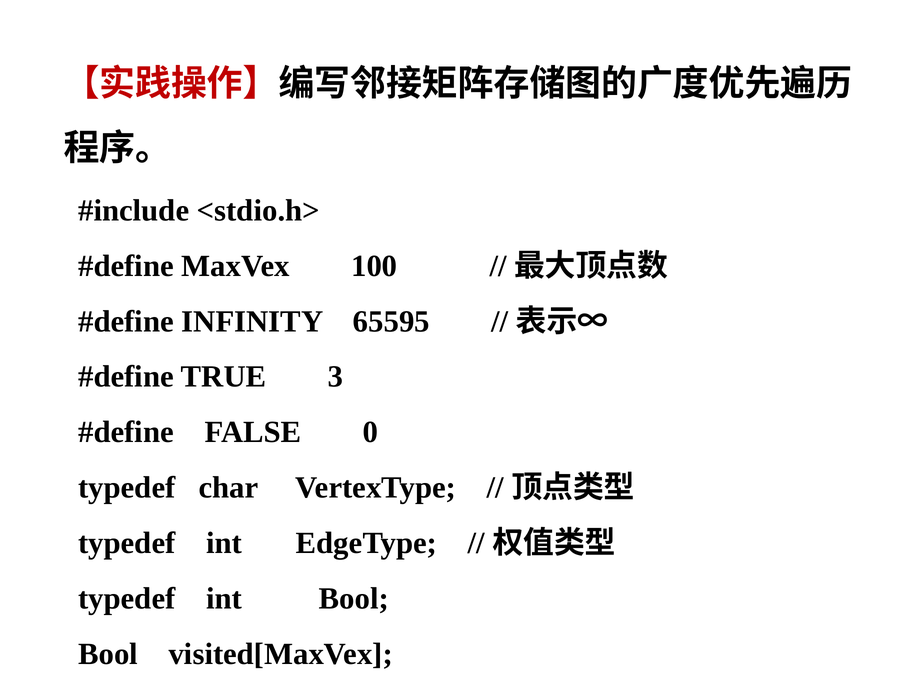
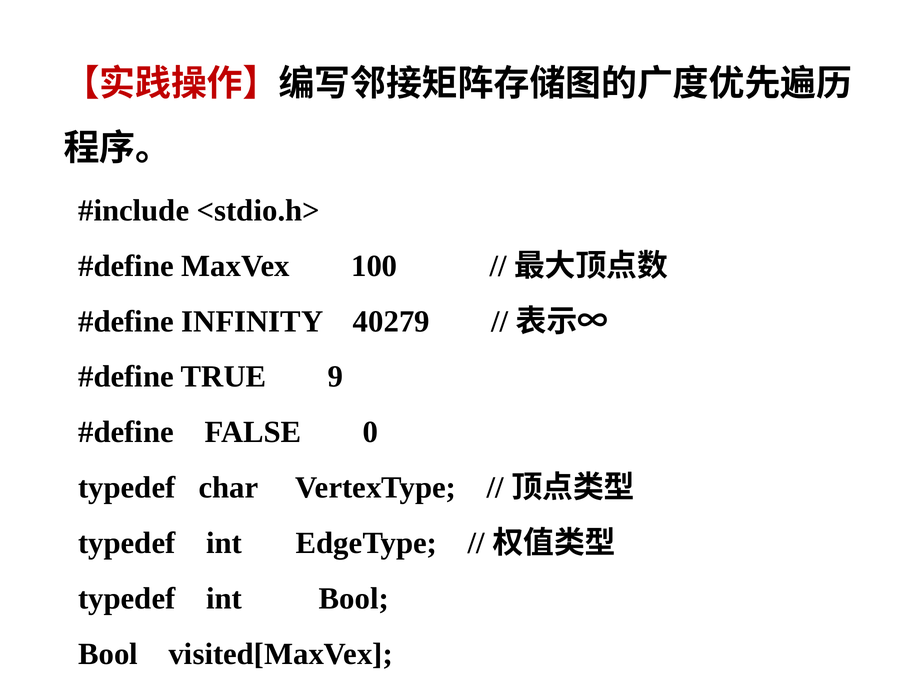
65595: 65595 -> 40279
3: 3 -> 9
